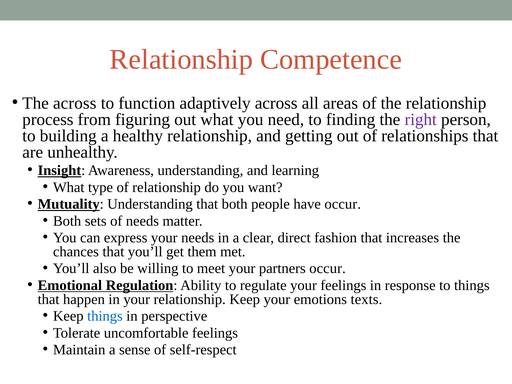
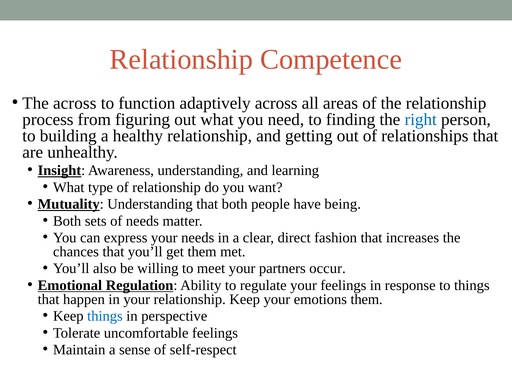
right colour: purple -> blue
have occur: occur -> being
emotions texts: texts -> them
